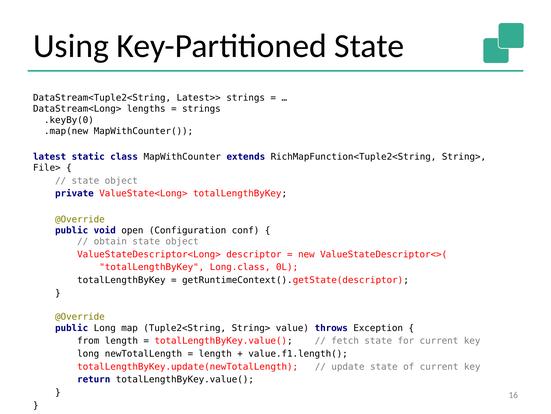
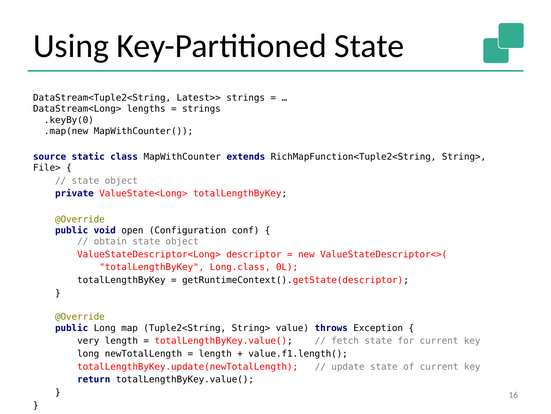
latest: latest -> source
from: from -> very
